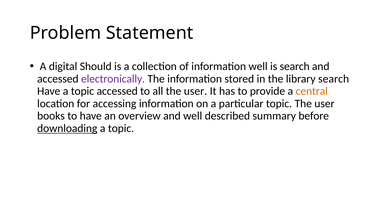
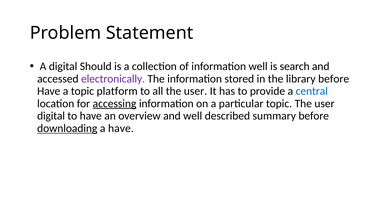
library search: search -> before
topic accessed: accessed -> platform
central colour: orange -> blue
accessing underline: none -> present
books at (51, 116): books -> digital
topic at (121, 128): topic -> have
